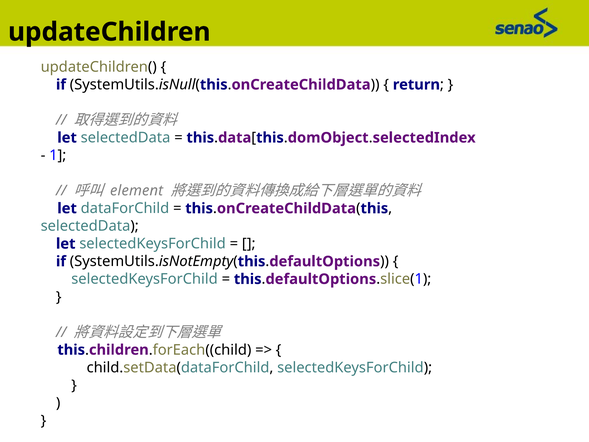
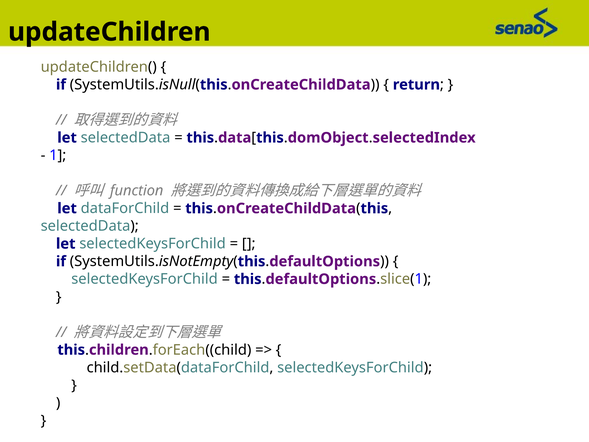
element: element -> function
